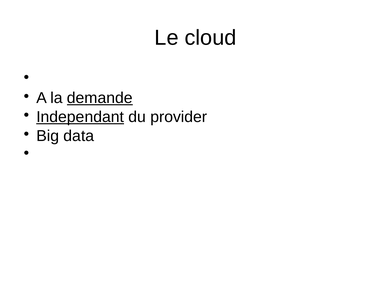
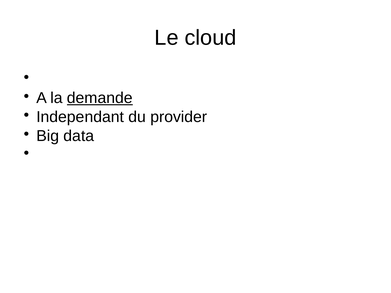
Independant underline: present -> none
